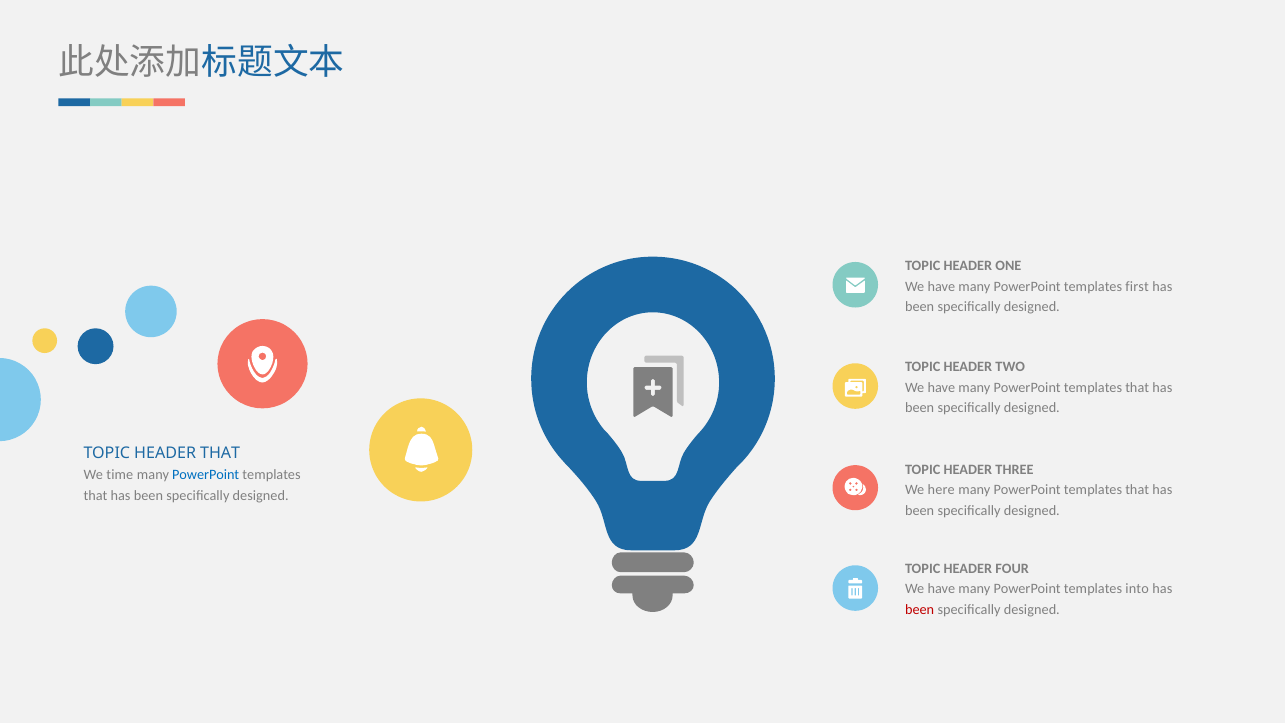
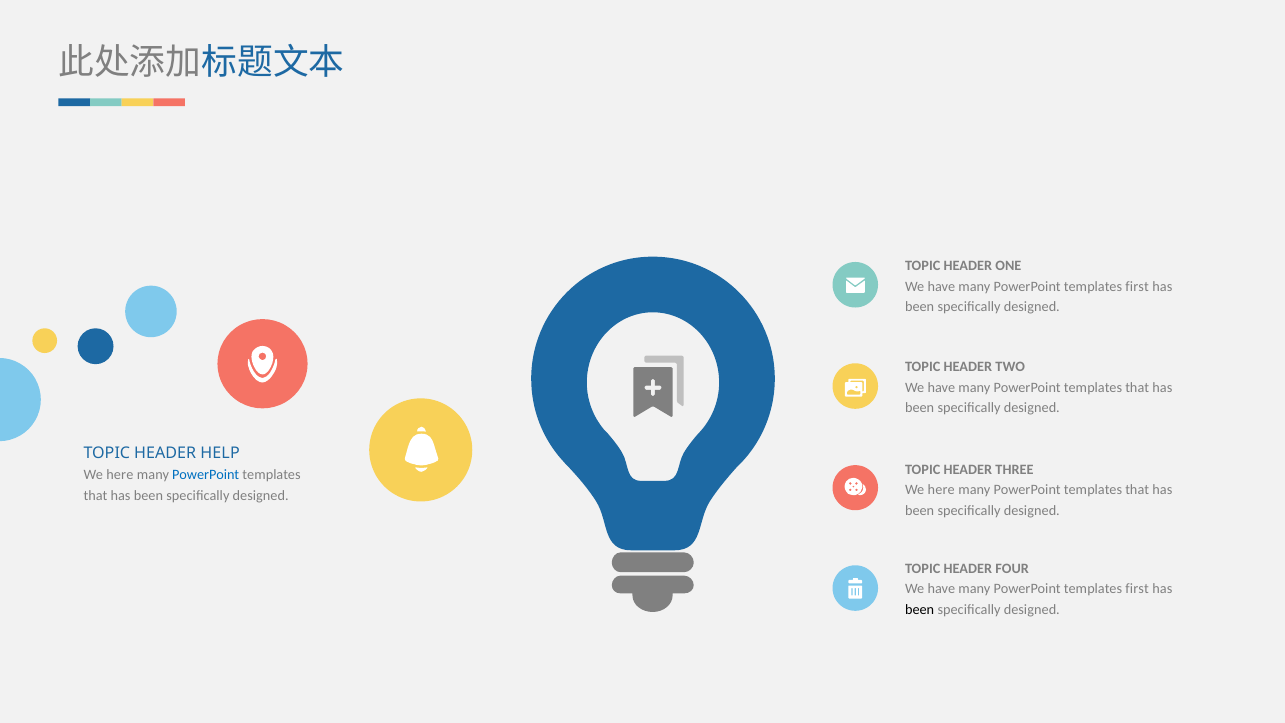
HEADER THAT: THAT -> HELP
time at (120, 475): time -> here
into at (1137, 589): into -> first
been at (920, 610) colour: red -> black
